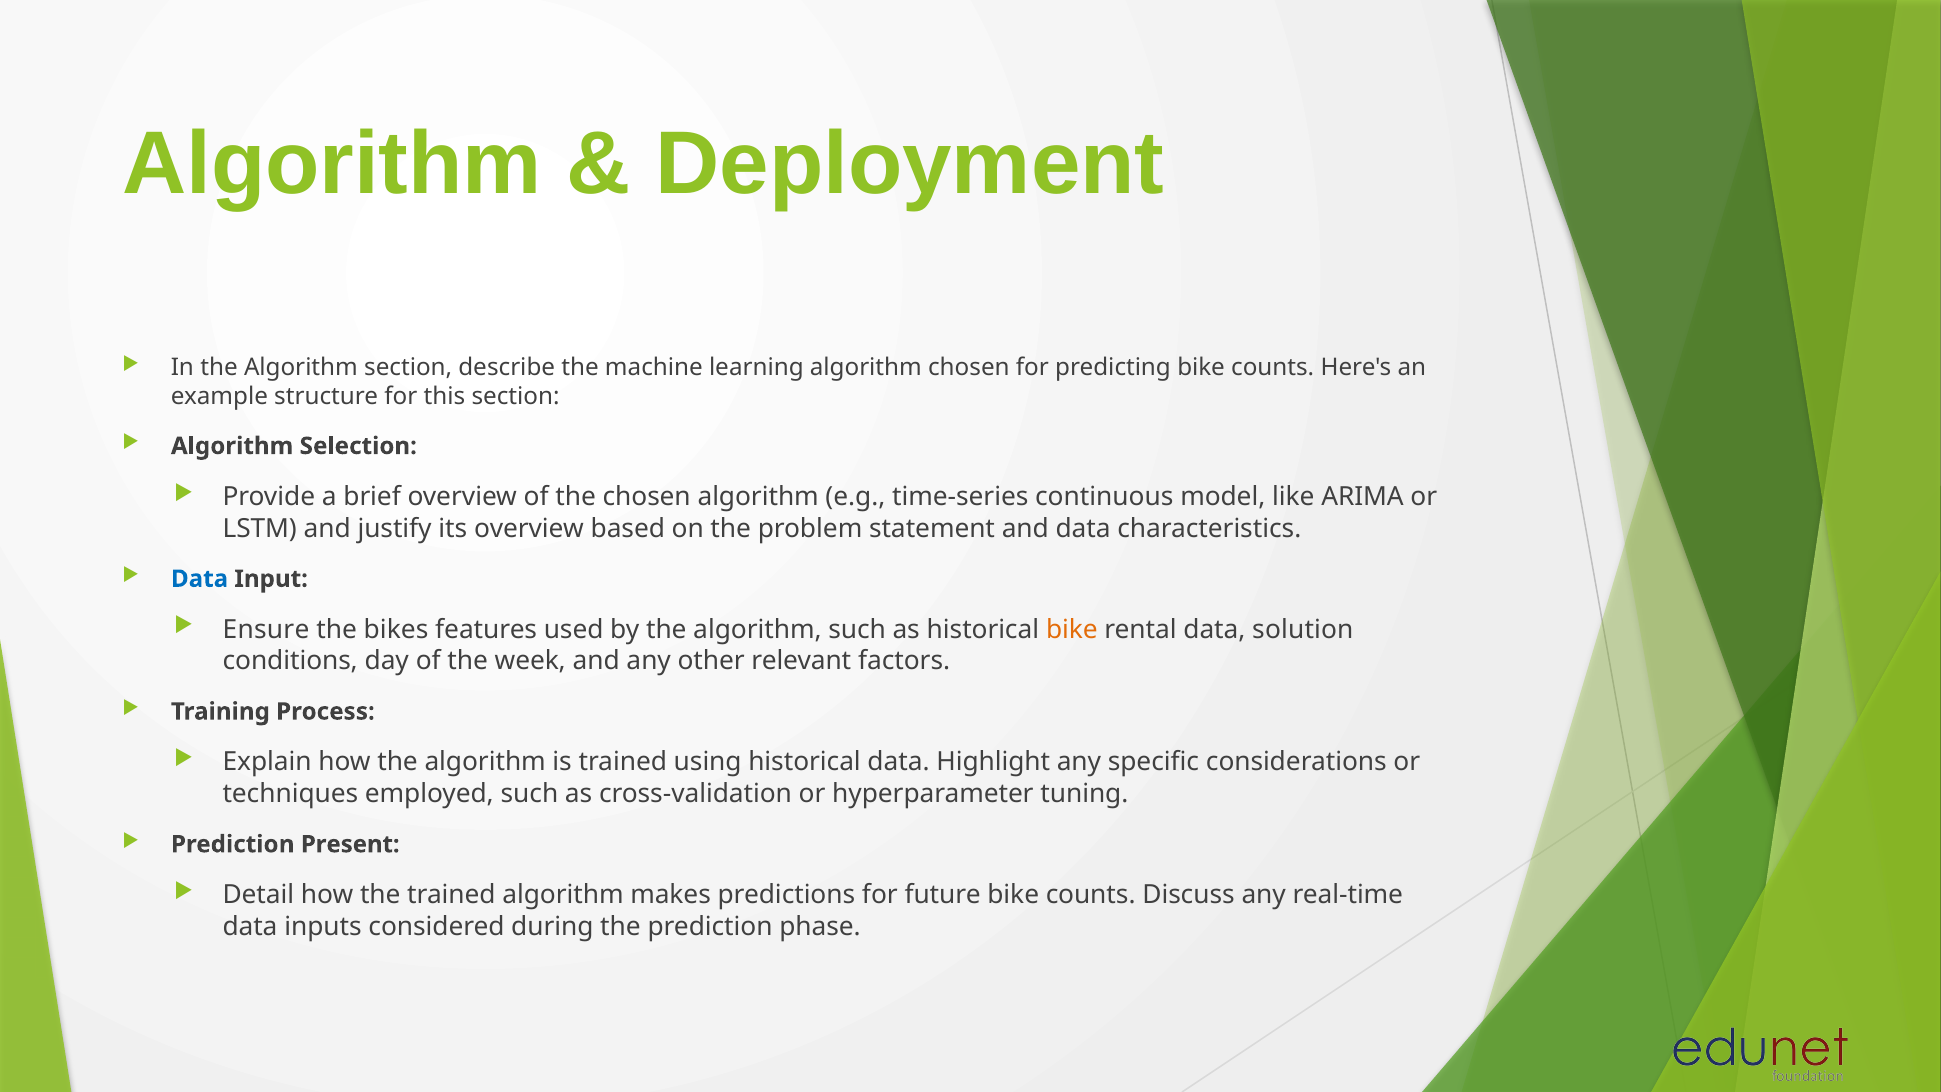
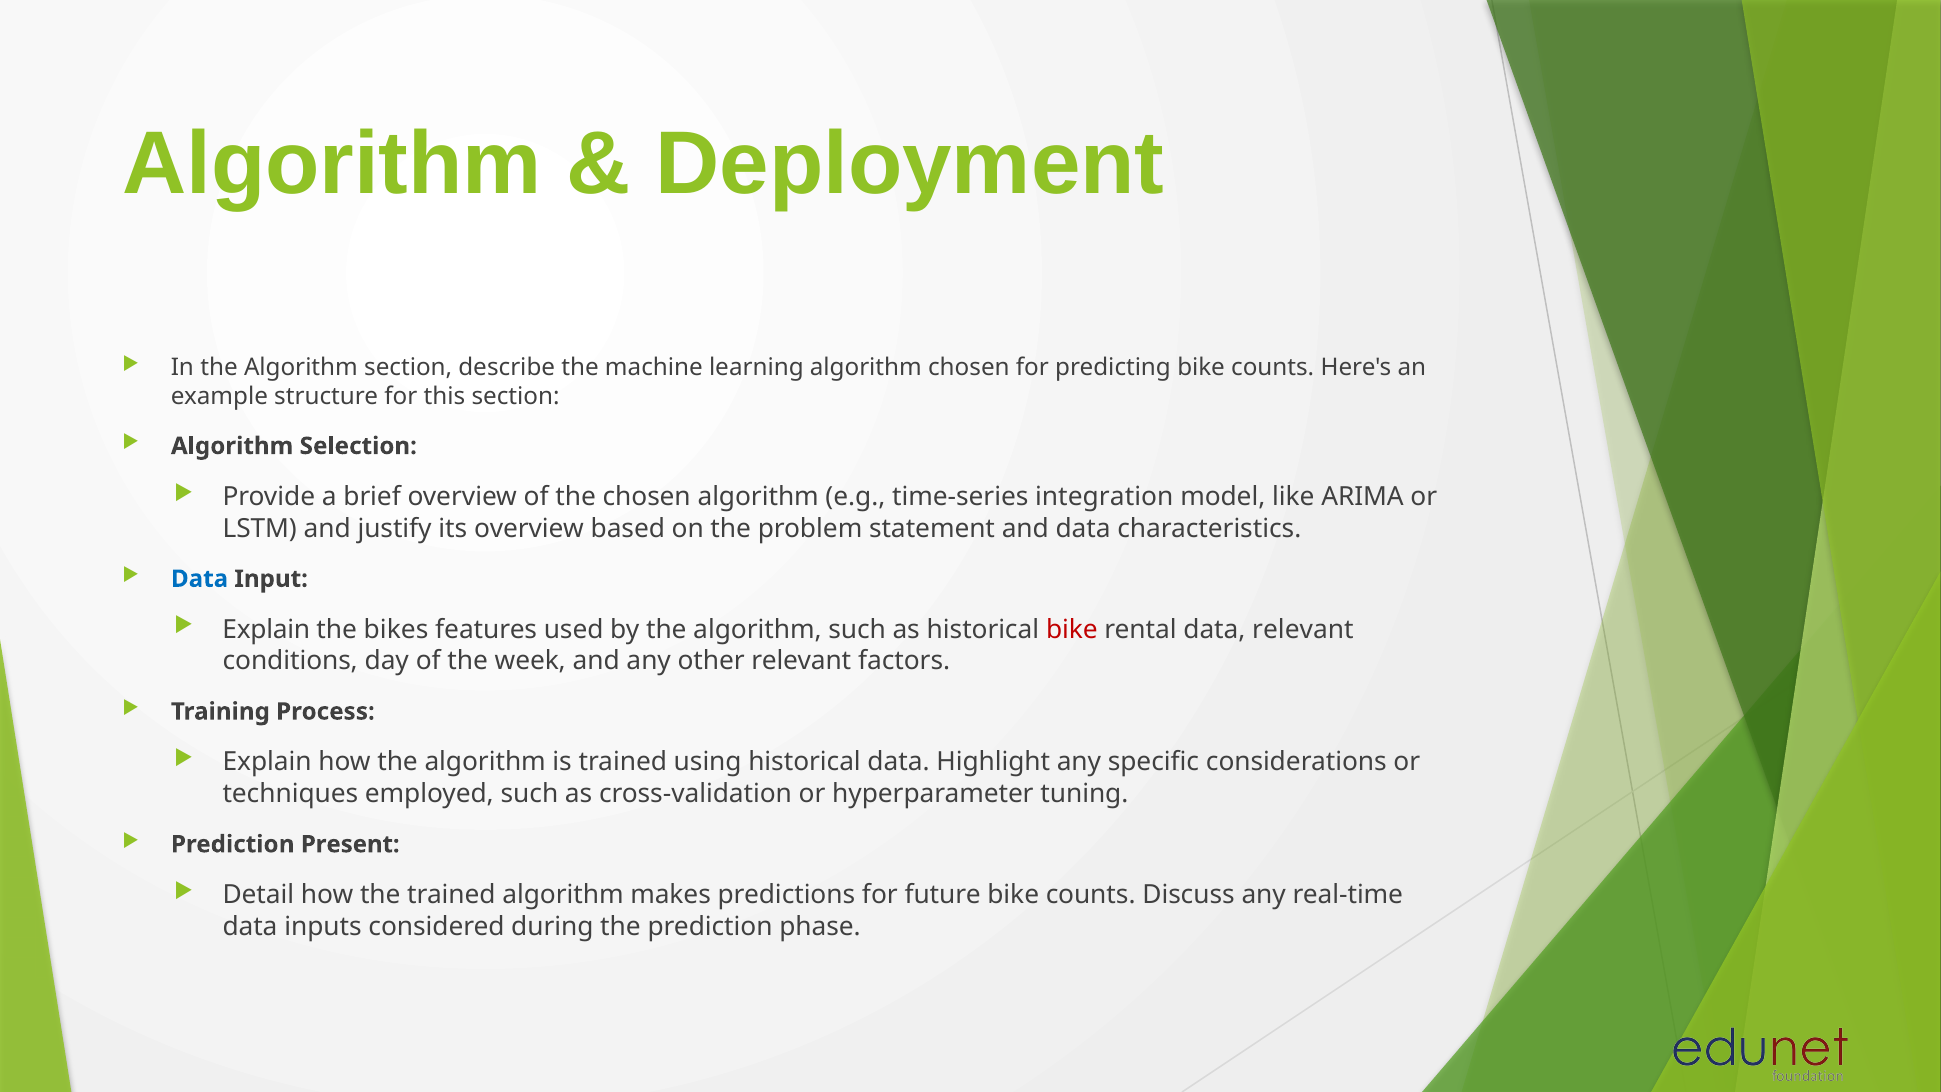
continuous: continuous -> integration
Ensure at (266, 629): Ensure -> Explain
bike at (1072, 629) colour: orange -> red
data solution: solution -> relevant
